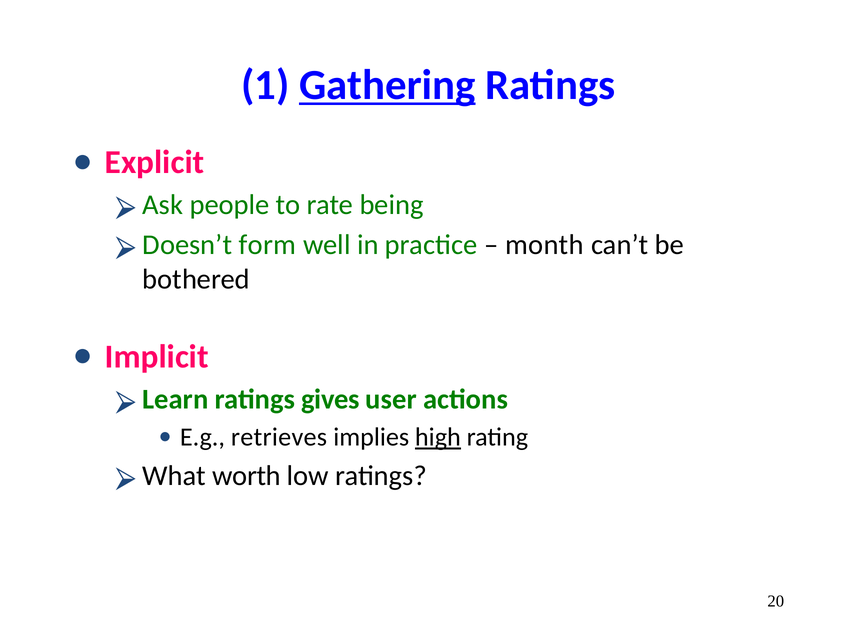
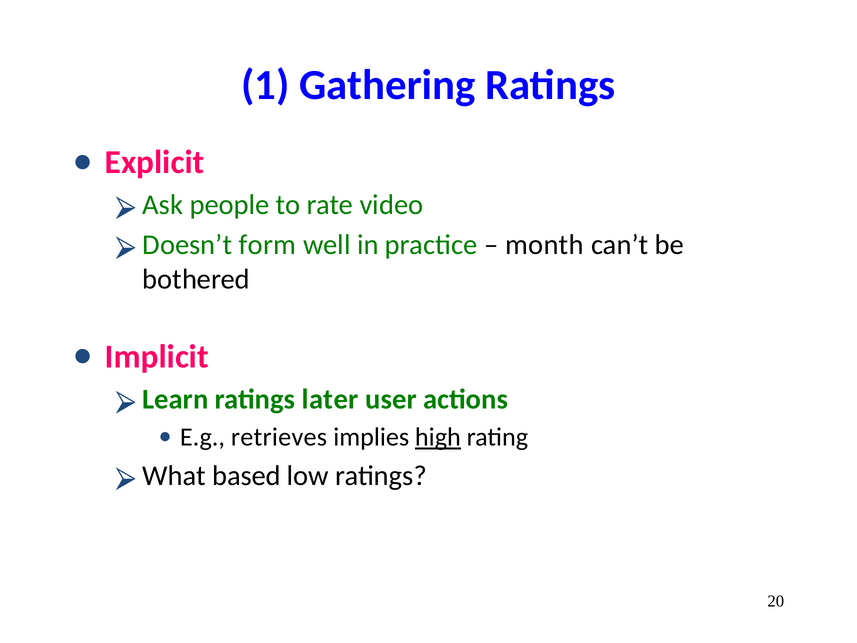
Gathering underline: present -> none
being: being -> video
gives: gives -> later
worth: worth -> based
